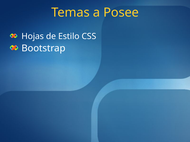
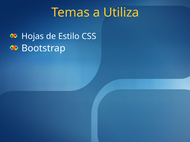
Posee: Posee -> Utiliza
